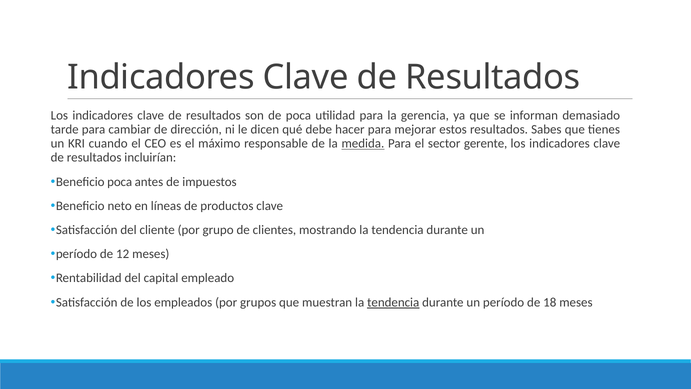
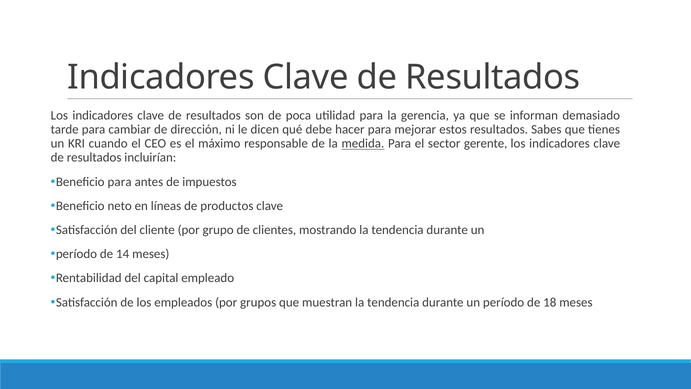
Beneficio poca: poca -> para
12: 12 -> 14
tendencia at (393, 302) underline: present -> none
